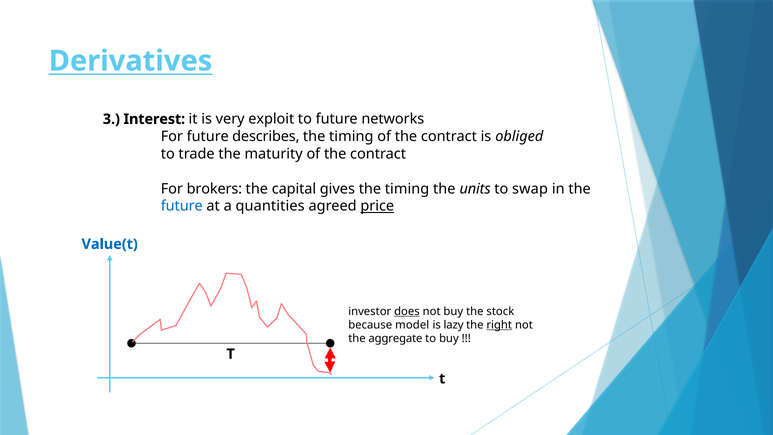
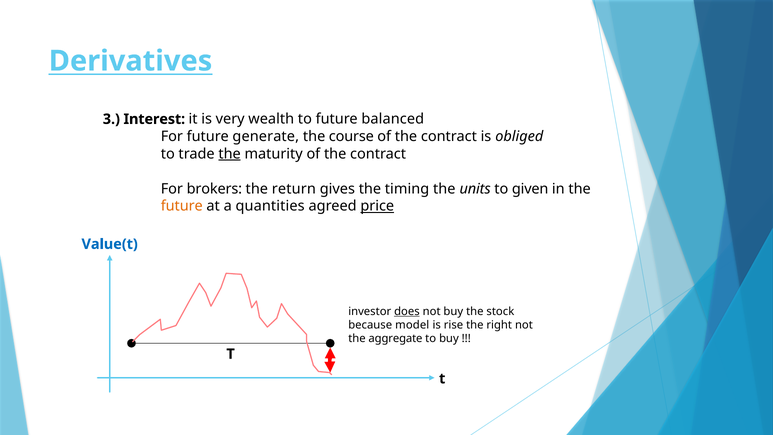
exploit: exploit -> wealth
networks: networks -> balanced
describes: describes -> generate
timing at (351, 136): timing -> course
the at (230, 154) underline: none -> present
capital: capital -> return
swap: swap -> given
future at (182, 206) colour: blue -> orange
lazy: lazy -> rise
right underline: present -> none
